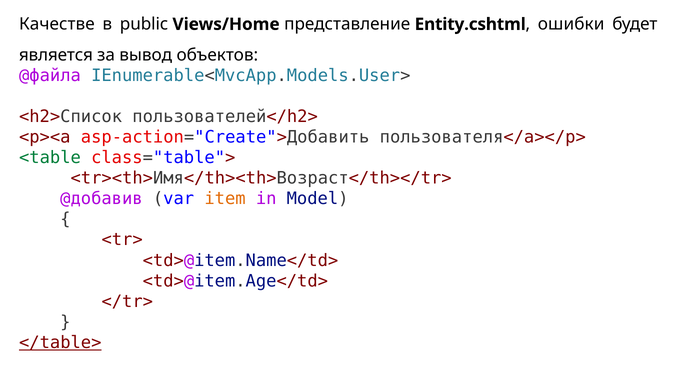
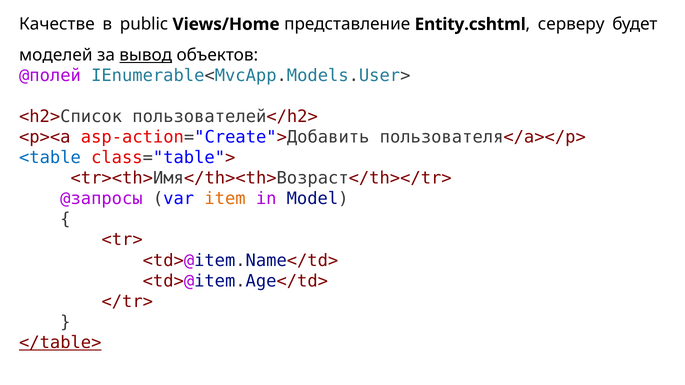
ошибки: ошибки -> серверу
является: является -> моделей
вывод underline: none -> present
@файла: @файла -> @полей
<table colour: green -> blue
@добавив: @добавив -> @запросы
